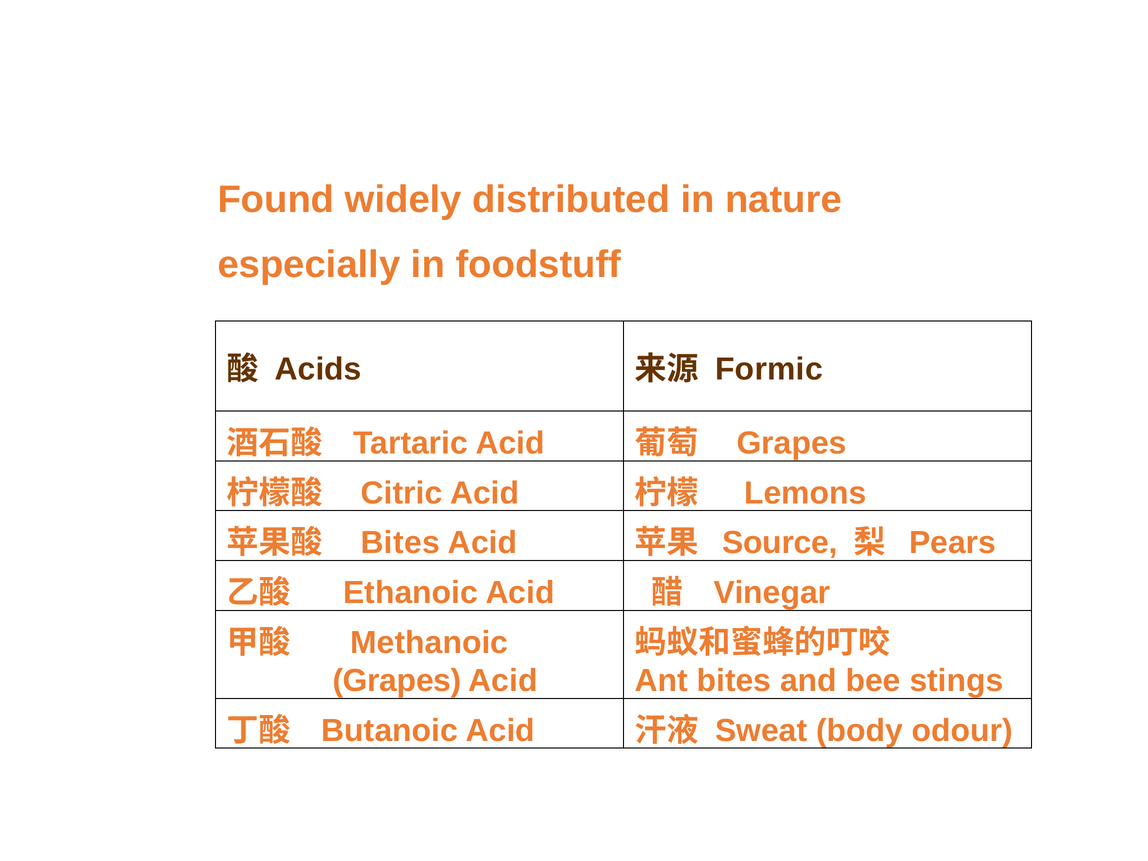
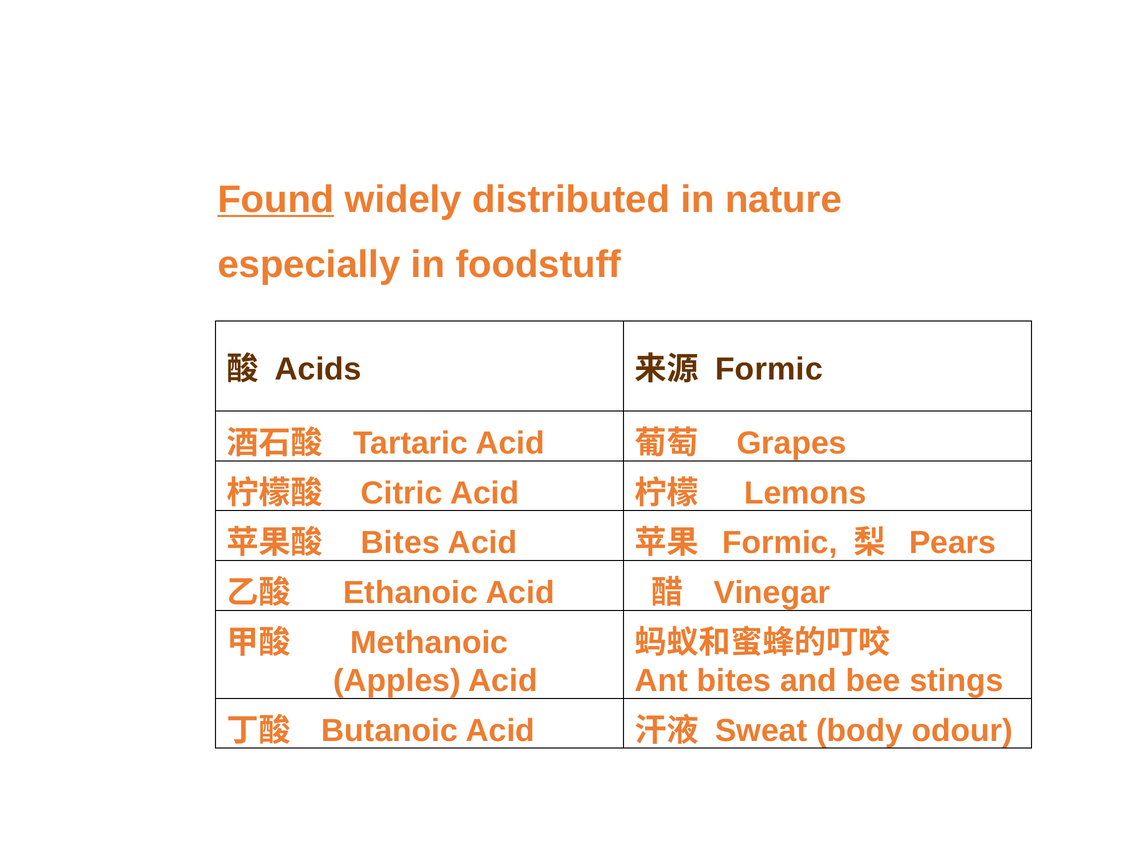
Found underline: none -> present
Source at (780, 543): Source -> Formic
Grapes at (397, 681): Grapes -> Apples
